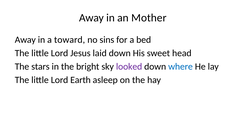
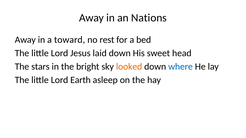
Mother: Mother -> Nations
sins: sins -> rest
looked colour: purple -> orange
